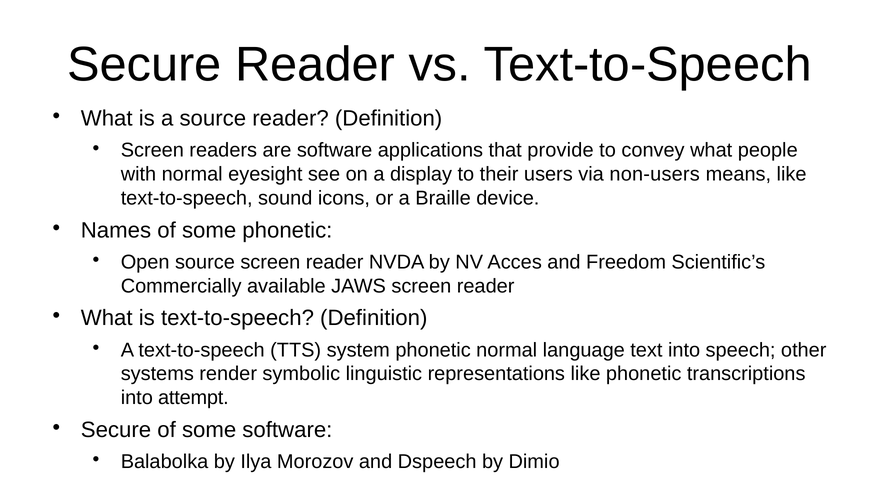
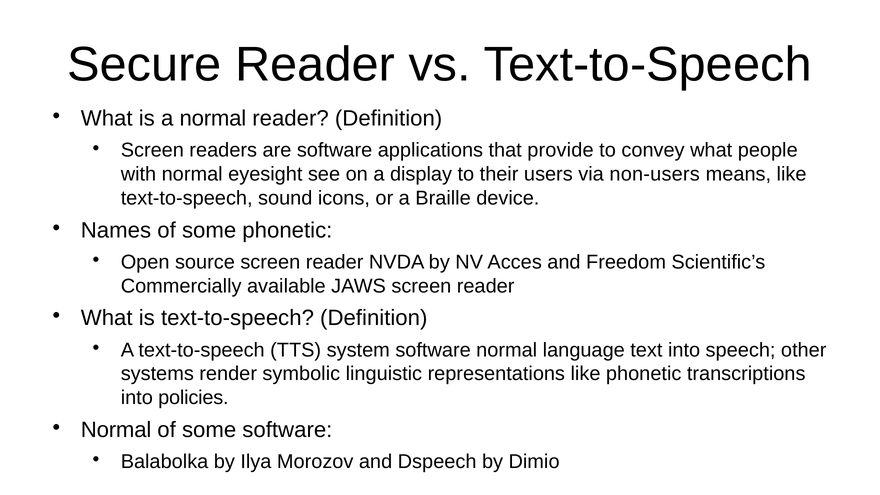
a source: source -> normal
system phonetic: phonetic -> software
attempt: attempt -> policies
Secure at (116, 430): Secure -> Normal
